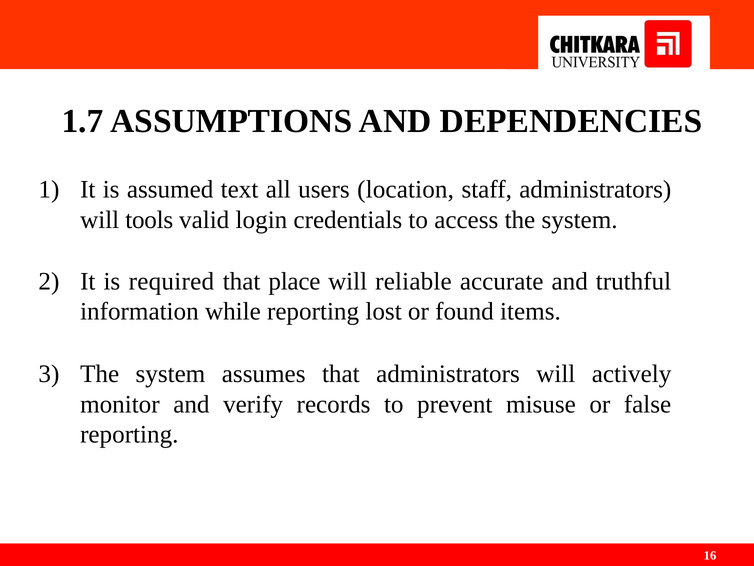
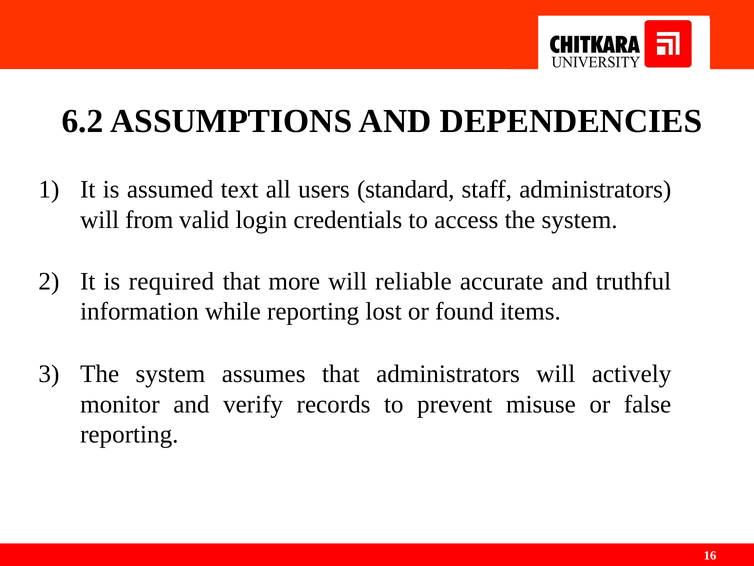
1.7: 1.7 -> 6.2
location: location -> standard
tools: tools -> from
place: place -> more
